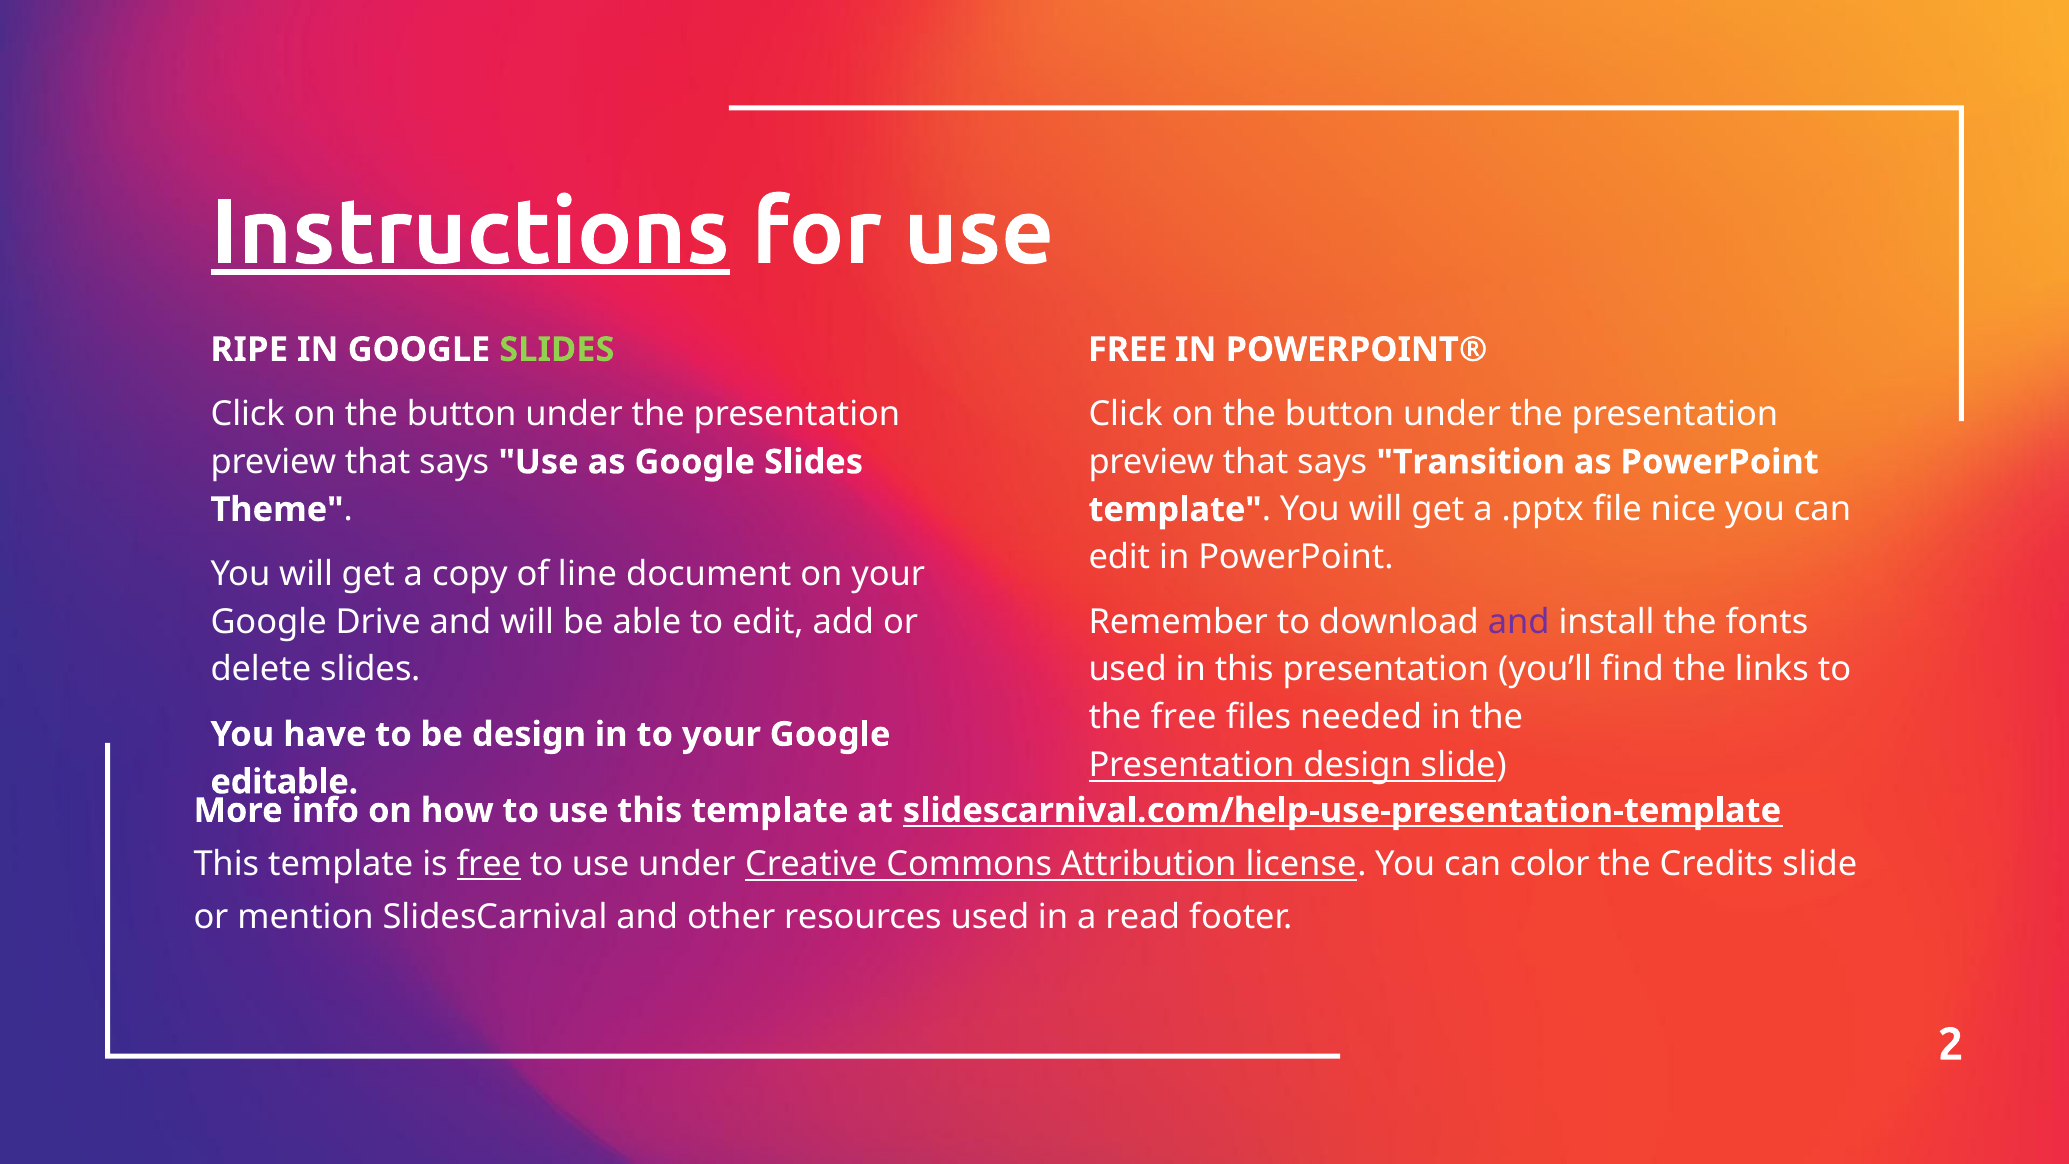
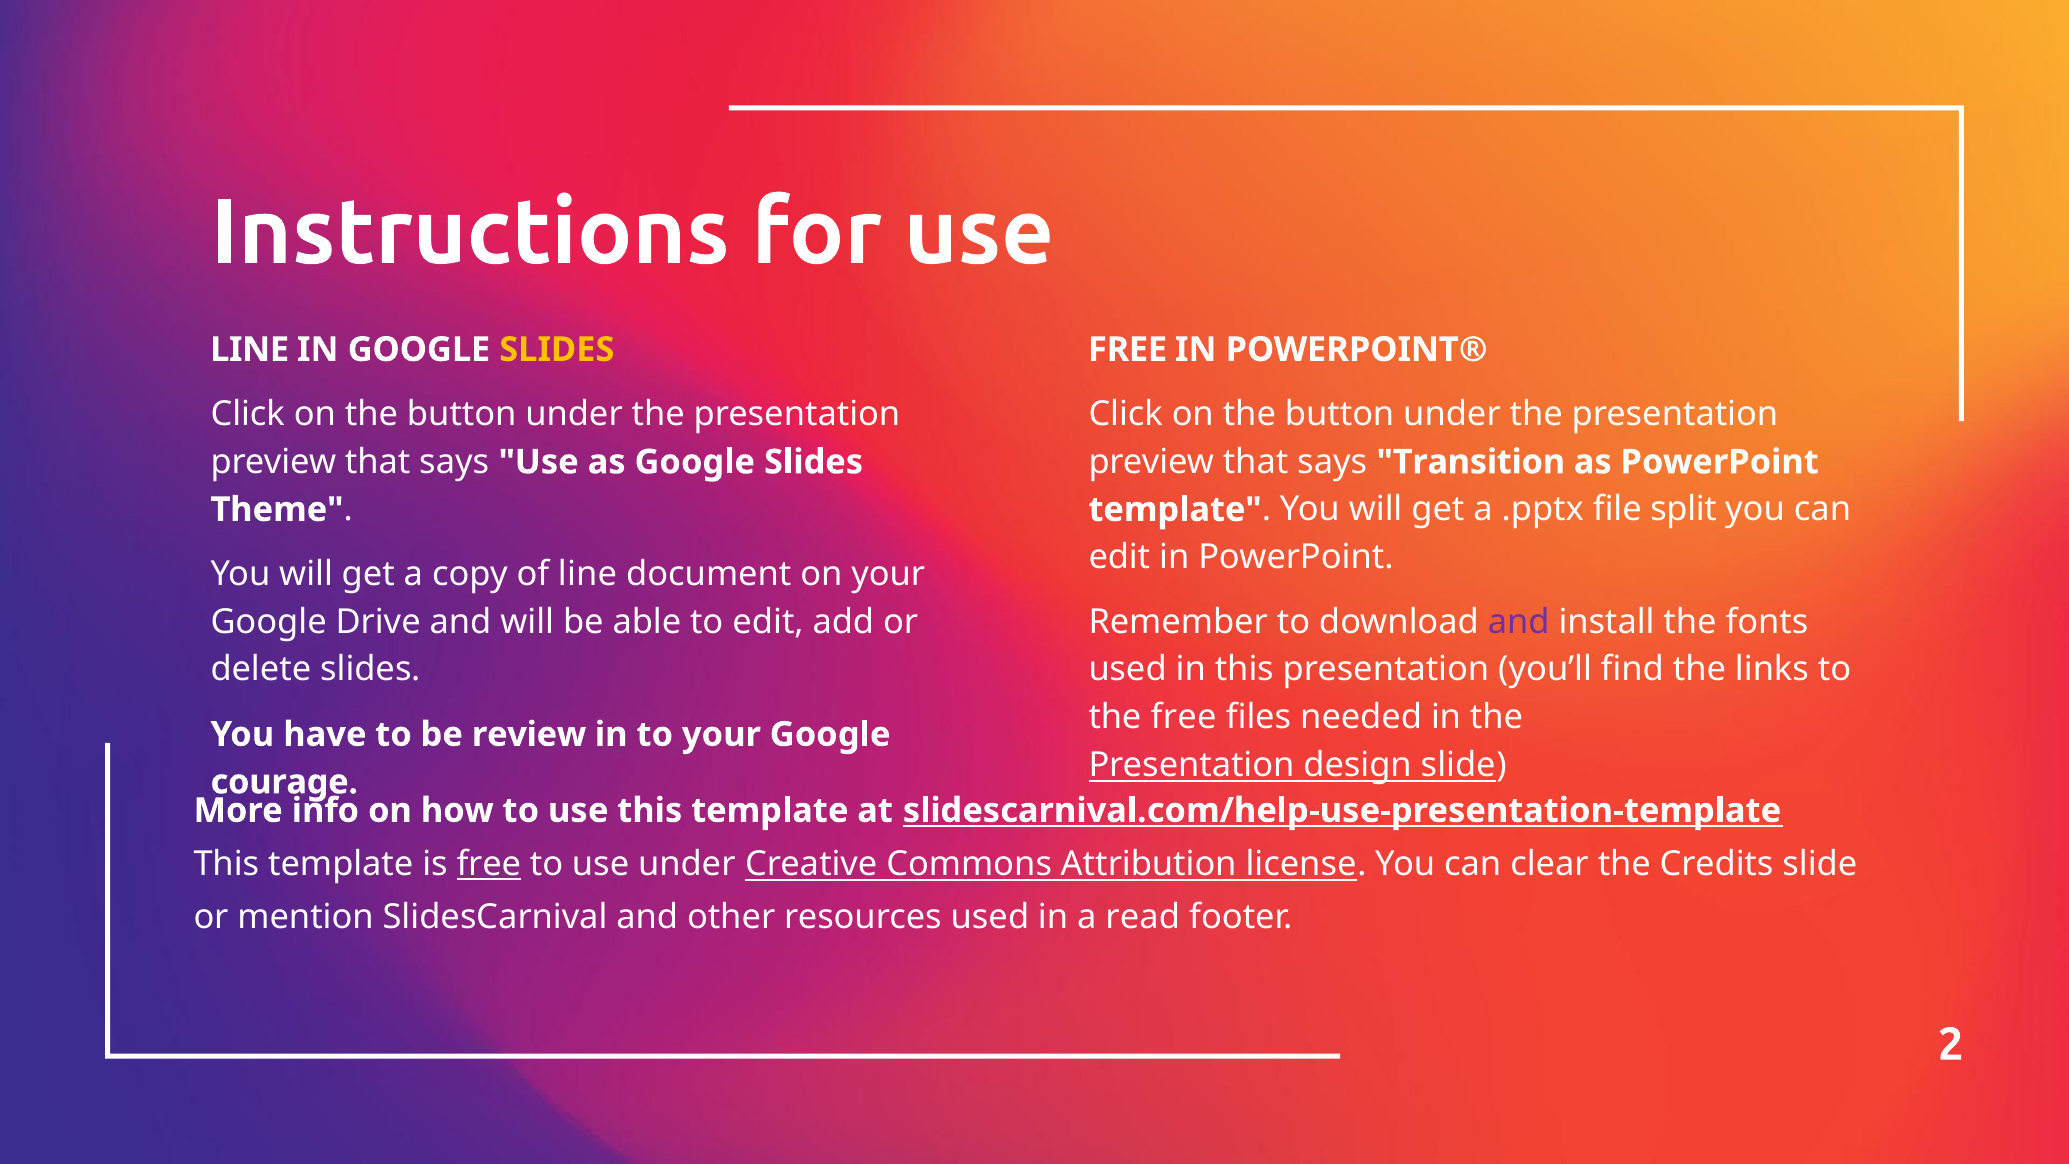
Instructions underline: present -> none
RIPE at (249, 350): RIPE -> LINE
SLIDES at (557, 350) colour: light green -> yellow
nice: nice -> split
be design: design -> review
editable: editable -> courage
color: color -> clear
